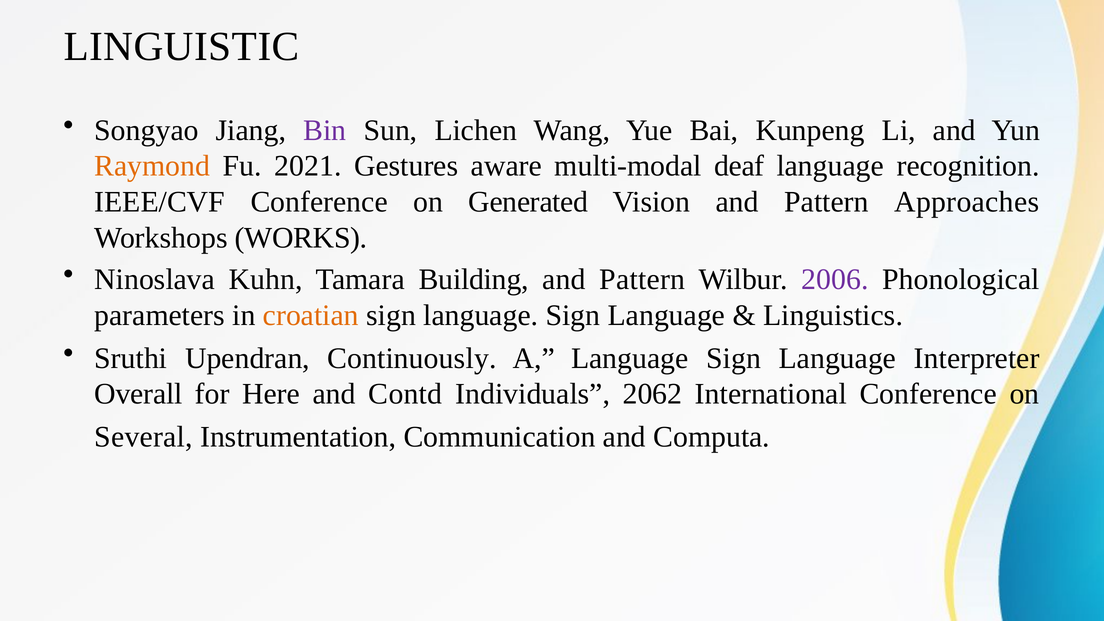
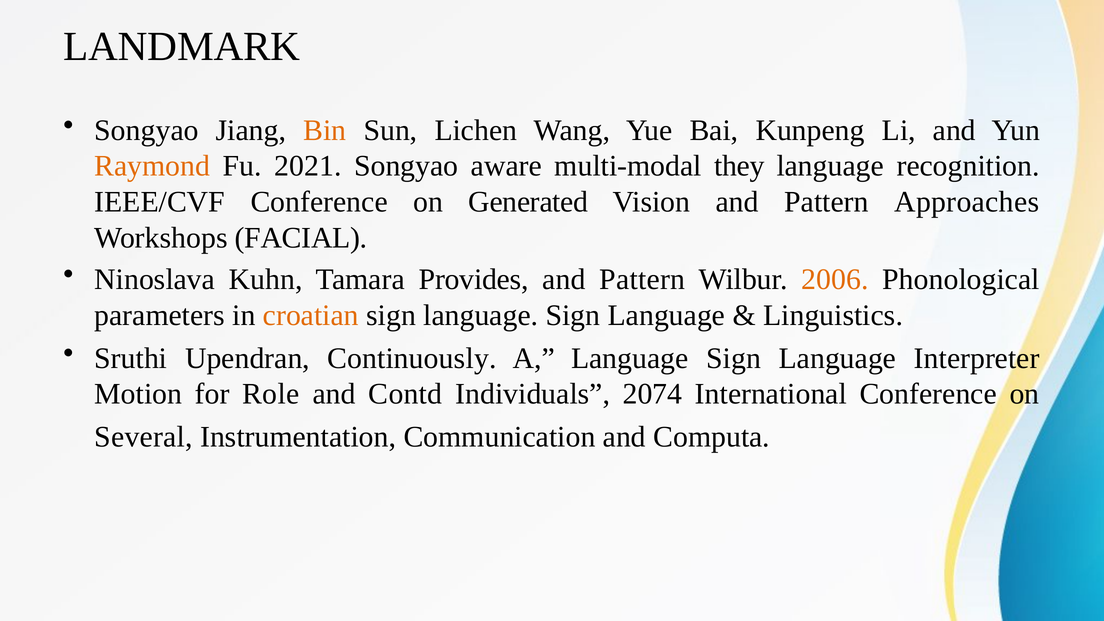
LINGUISTIC: LINGUISTIC -> LANDMARK
Bin colour: purple -> orange
2021 Gestures: Gestures -> Songyao
deaf: deaf -> they
WORKS: WORKS -> FACIAL
Building: Building -> Provides
2006 colour: purple -> orange
Overall: Overall -> Motion
Here: Here -> Role
2062: 2062 -> 2074
